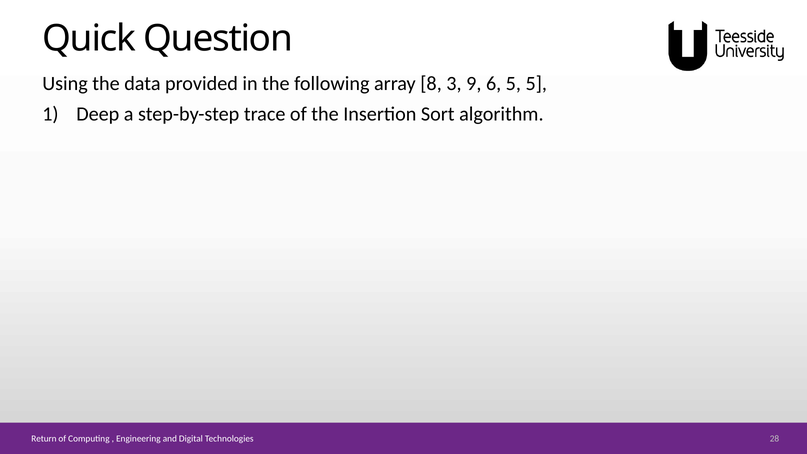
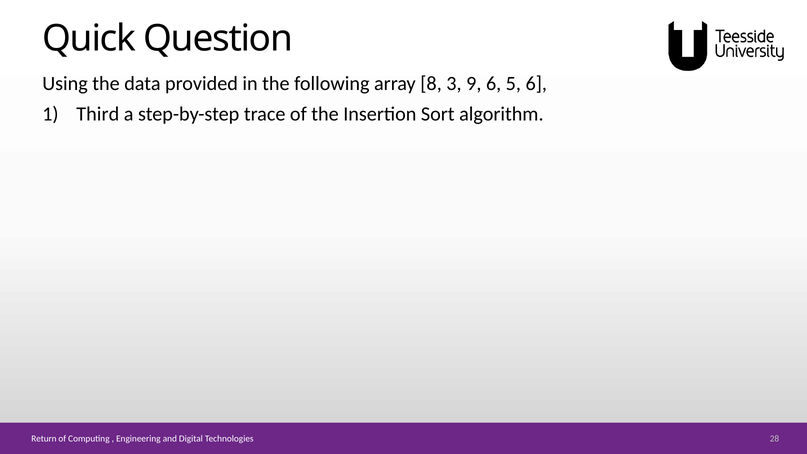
5 5: 5 -> 6
Deep: Deep -> Third
